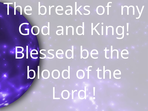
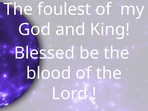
breaks: breaks -> foulest
